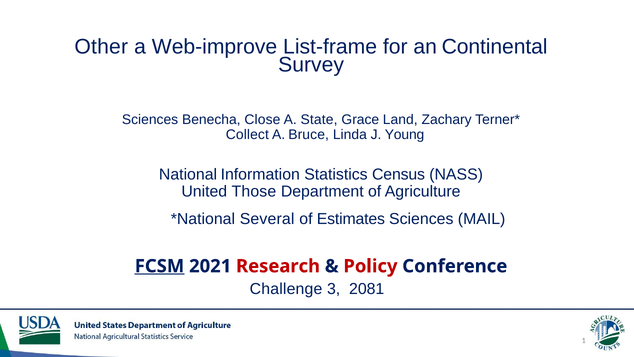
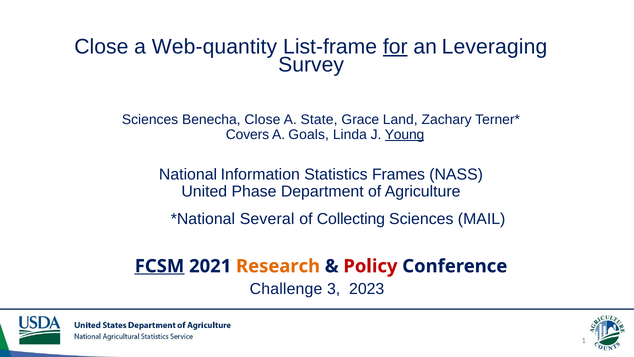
Other at (101, 47): Other -> Close
Web-improve: Web-improve -> Web-quantity
for underline: none -> present
Continental: Continental -> Leveraging
Collect: Collect -> Covers
Bruce: Bruce -> Goals
Young underline: none -> present
Census: Census -> Frames
Those: Those -> Phase
Estimates: Estimates -> Collecting
Research colour: red -> orange
2081: 2081 -> 2023
